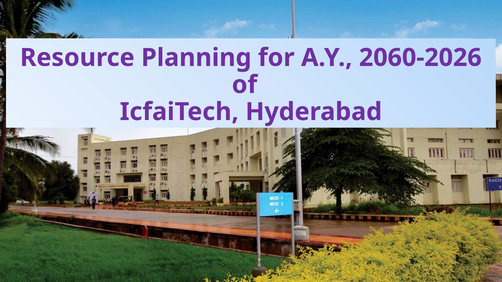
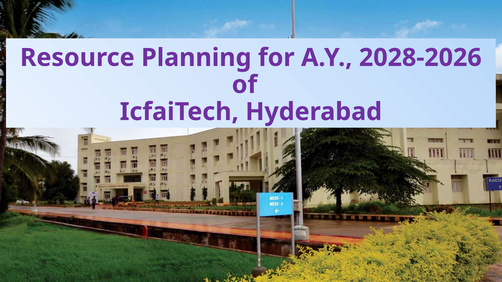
2060-2026: 2060-2026 -> 2028-2026
